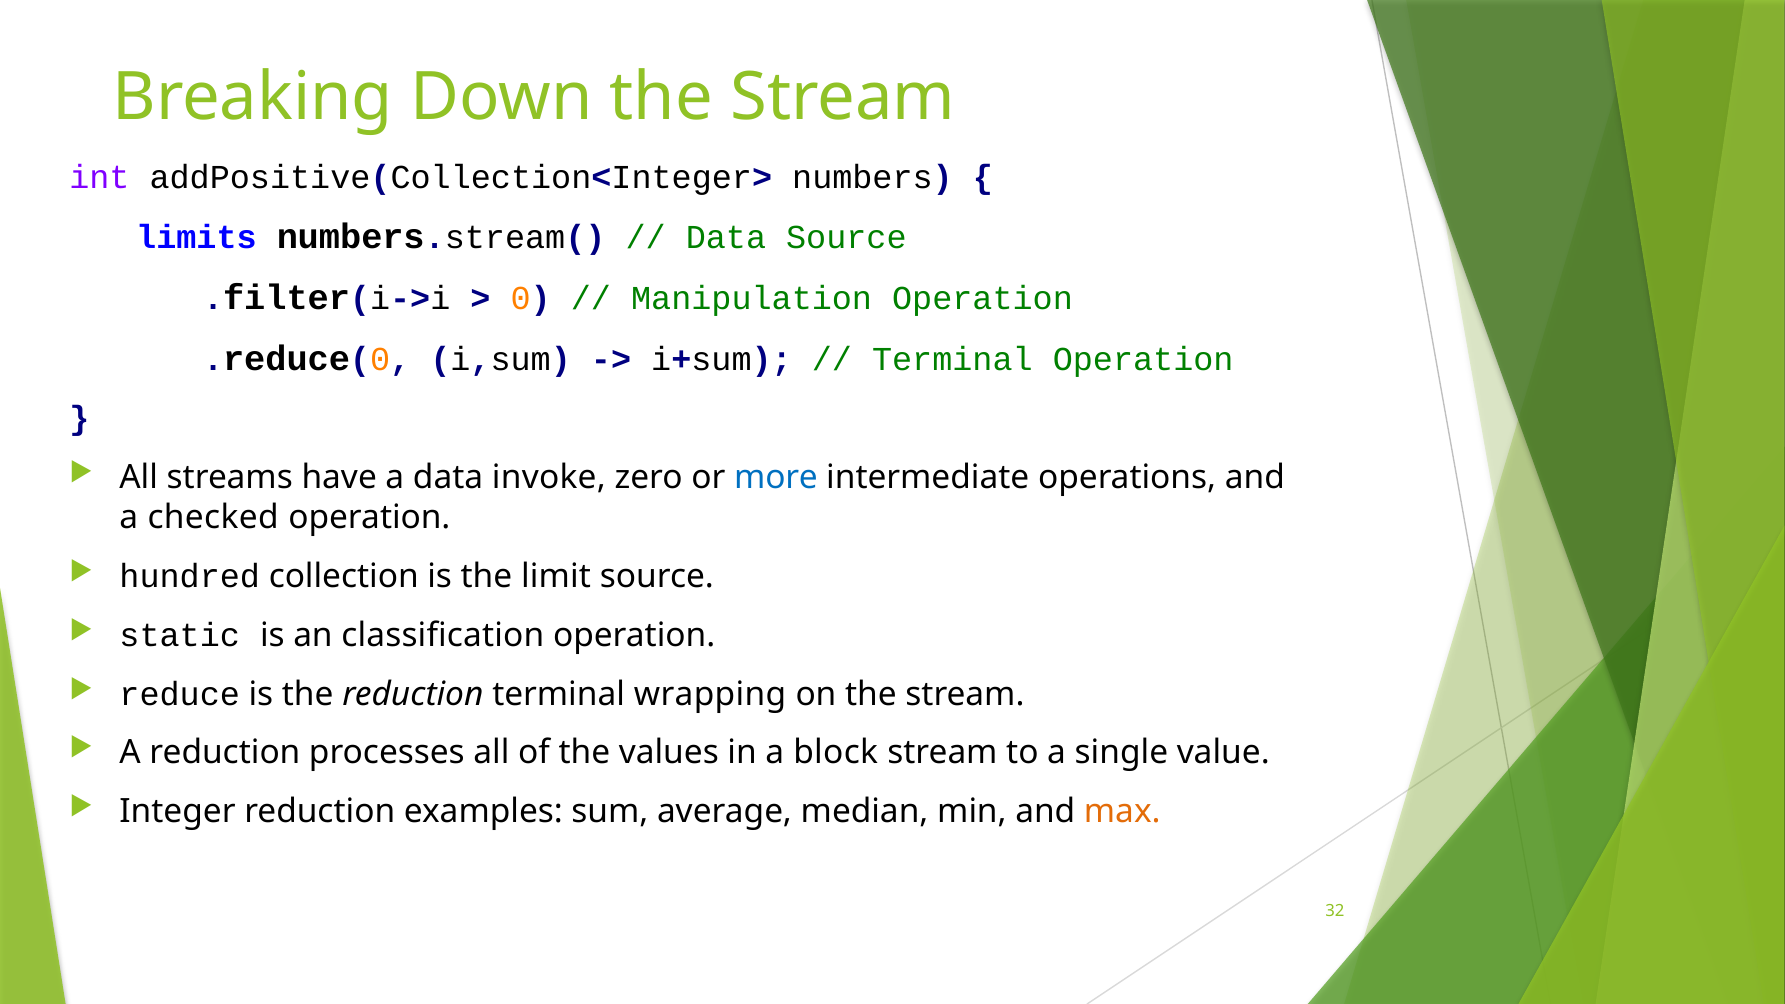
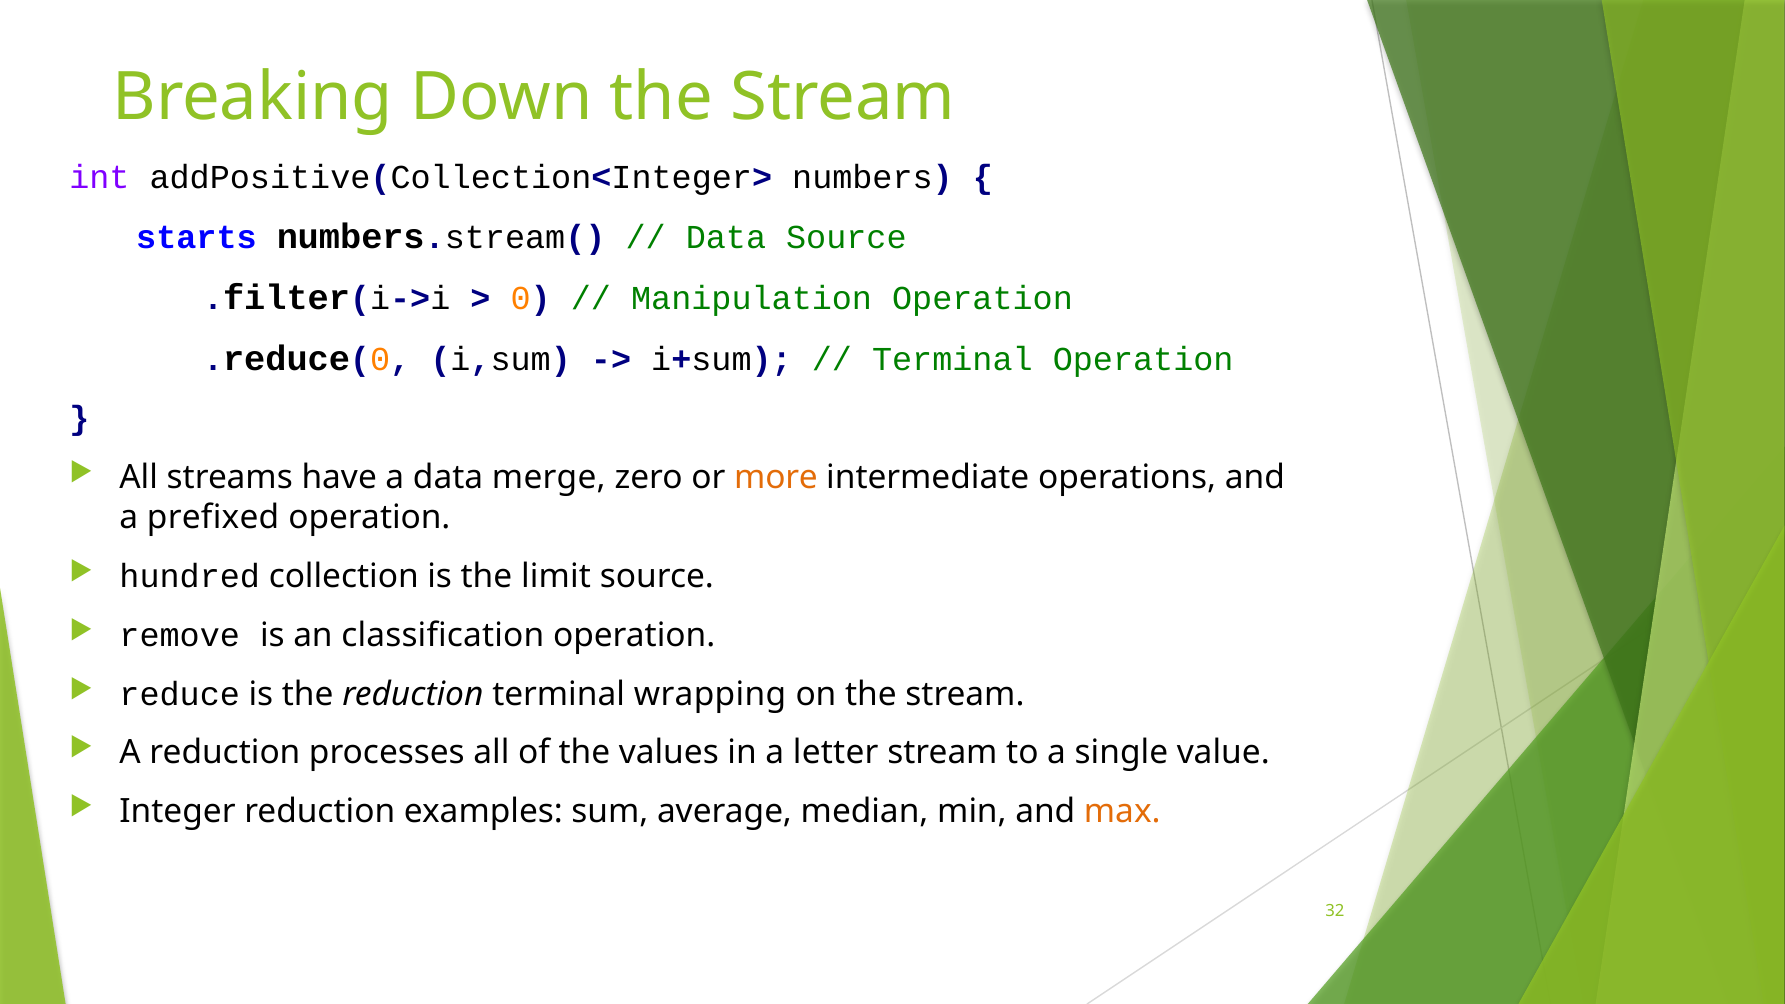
limits: limits -> starts
invoke: invoke -> merge
more colour: blue -> orange
checked: checked -> prefixed
static: static -> remove
block: block -> letter
